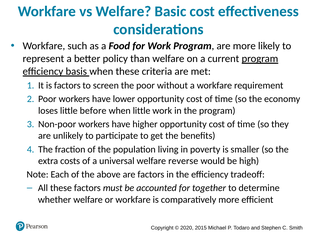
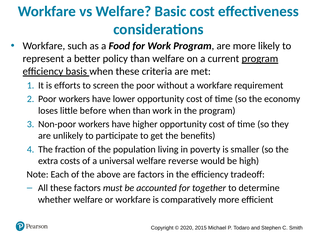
is factors: factors -> efforts
when little: little -> than
